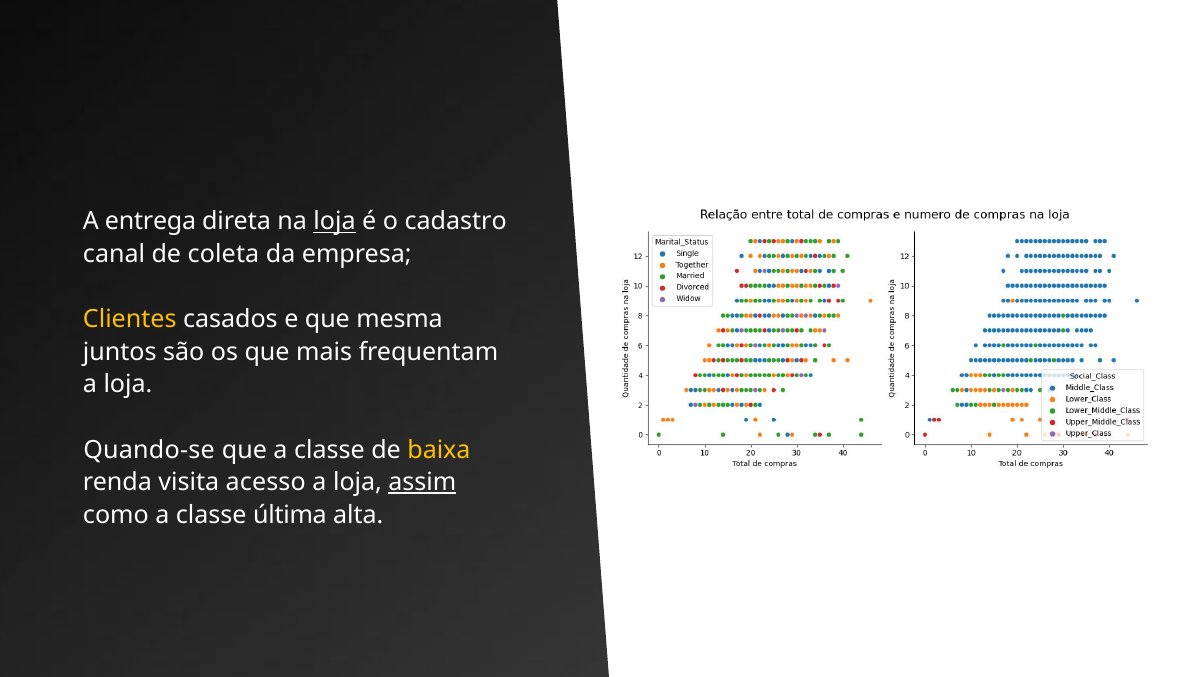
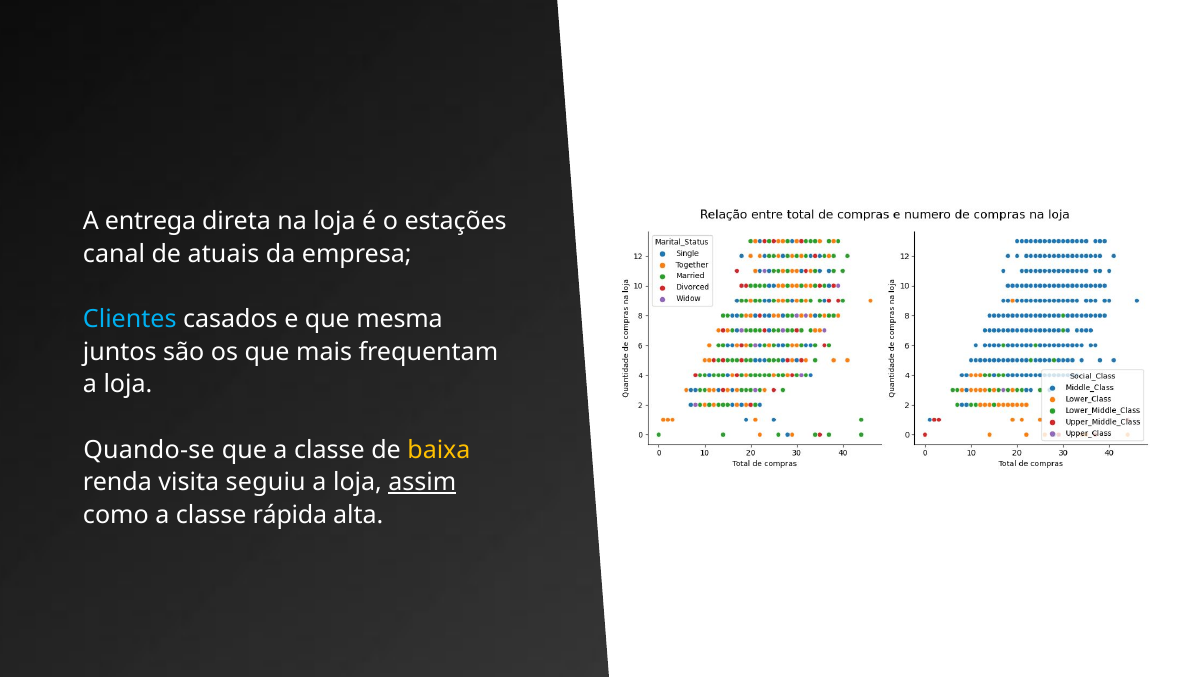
loja at (335, 222) underline: present -> none
cadastro: cadastro -> estações
coleta: coleta -> atuais
Clientes colour: yellow -> light blue
acesso: acesso -> seguiu
última: última -> rápida
